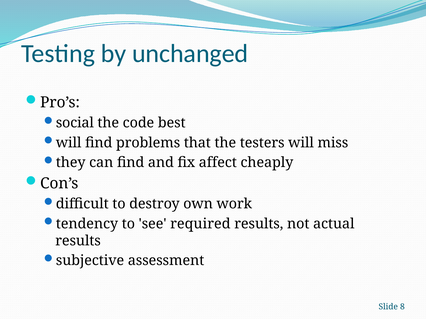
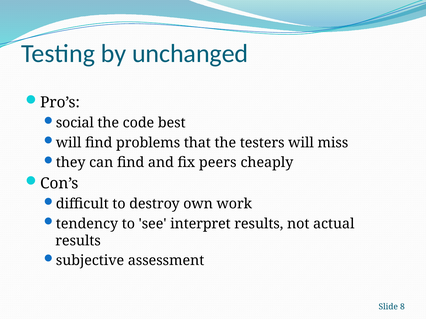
affect: affect -> peers
required: required -> interpret
